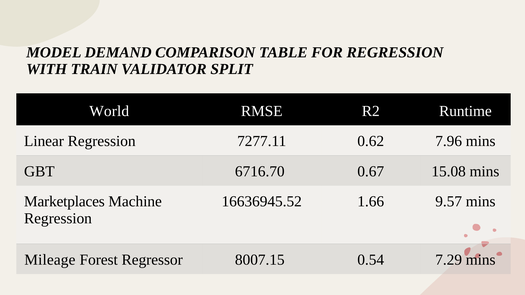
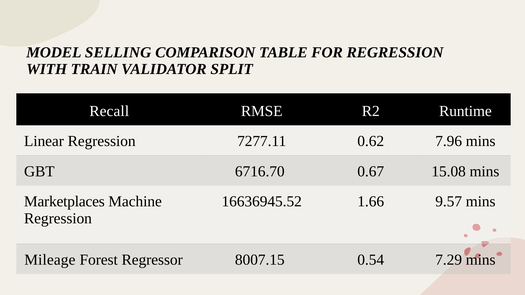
DEMAND: DEMAND -> SELLING
World: World -> Recall
